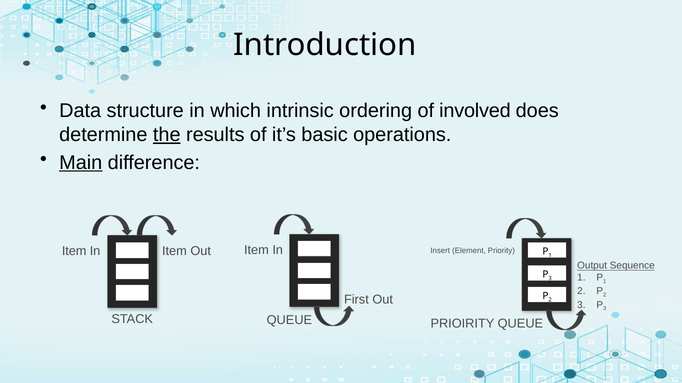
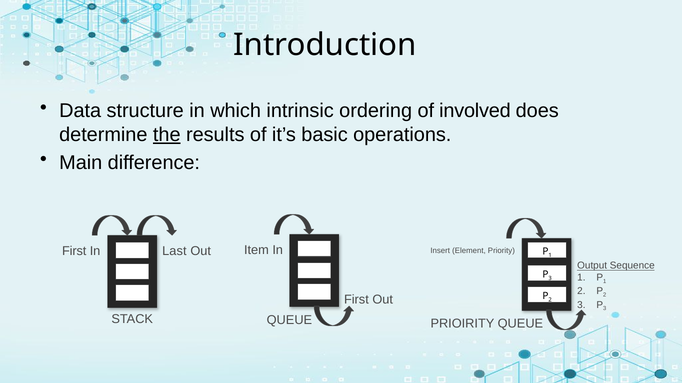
Main underline: present -> none
Item at (74, 251): Item -> First
In Item: Item -> Last
